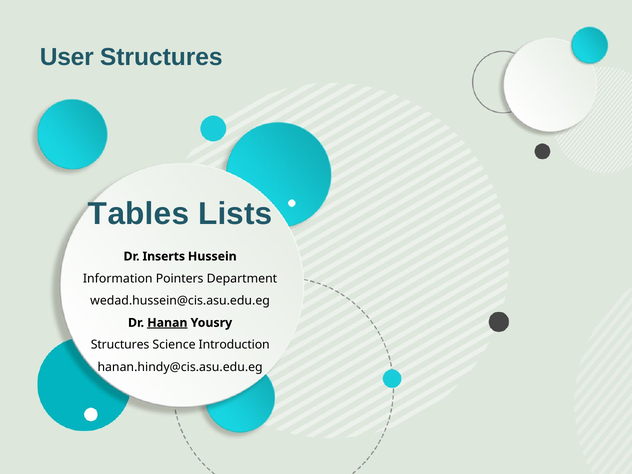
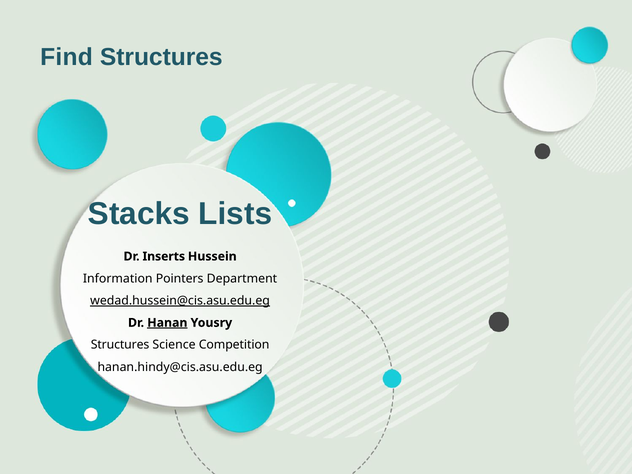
User: User -> Find
Tables: Tables -> Stacks
wedad.hussein@cis.asu.edu.eg underline: none -> present
Introduction: Introduction -> Competition
